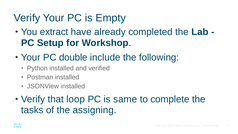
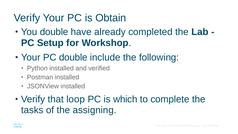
Empty: Empty -> Obtain
You extract: extract -> double
same: same -> which
